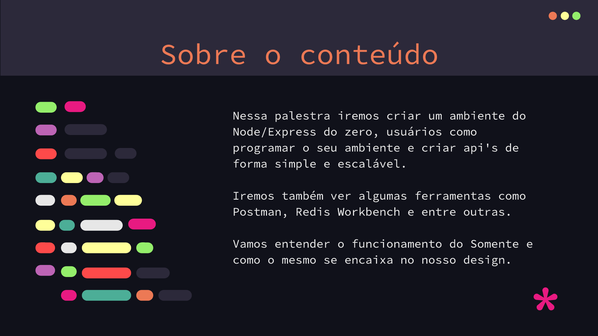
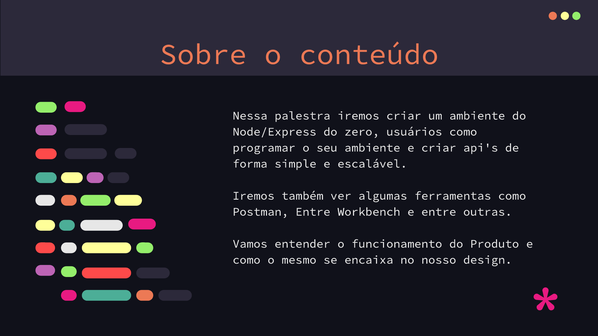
Postman Redis: Redis -> Entre
Somente: Somente -> Produto
